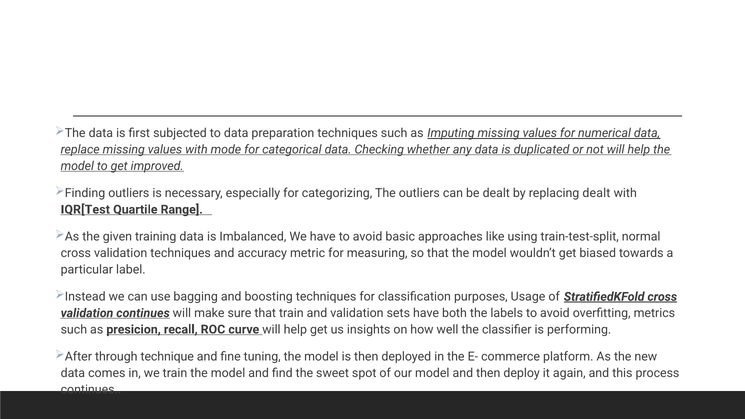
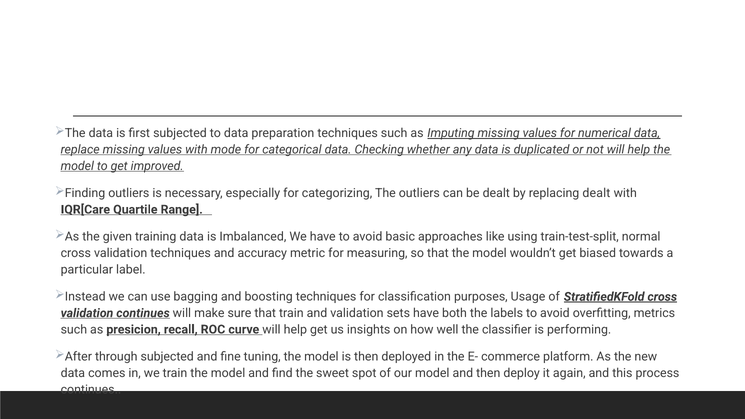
IQR[Test: IQR[Test -> IQR[Care
through technique: technique -> subjected
